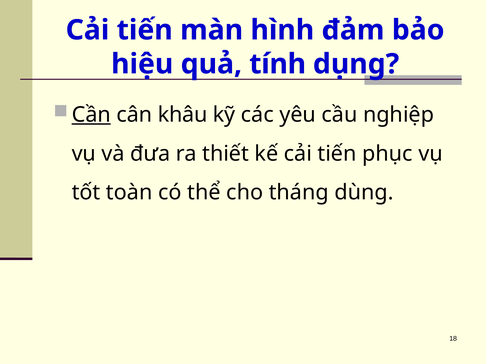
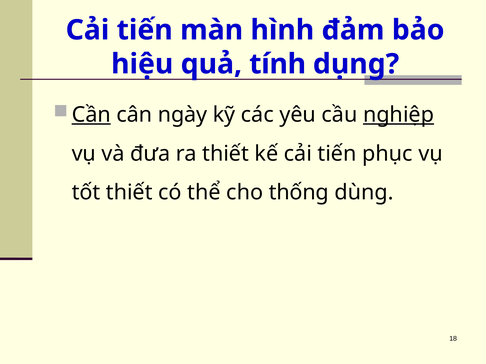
khâu: khâu -> ngày
nghiệp underline: none -> present
tốt toàn: toàn -> thiết
tháng: tháng -> thống
